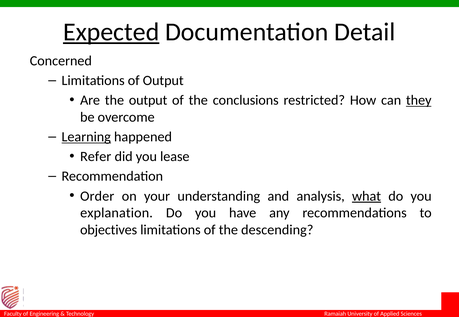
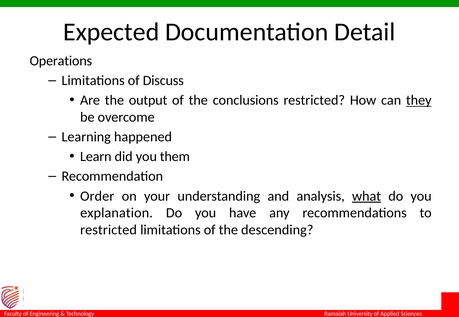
Expected underline: present -> none
Concerned: Concerned -> Operations
of Output: Output -> Discuss
Learning underline: present -> none
Refer: Refer -> Learn
lease: lease -> them
objectives at (109, 230): objectives -> restricted
